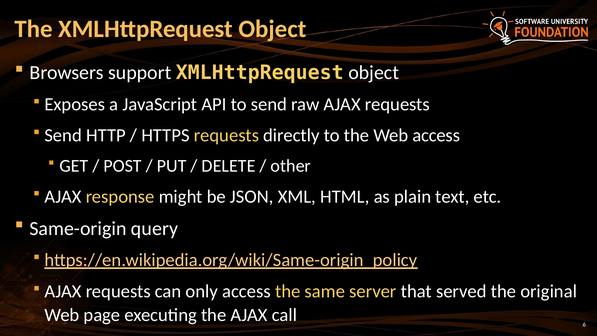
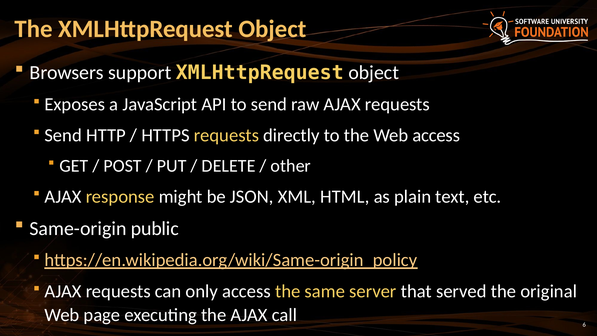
query: query -> public
